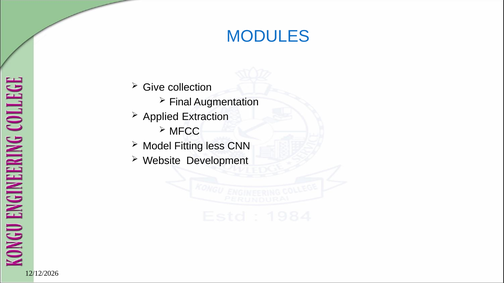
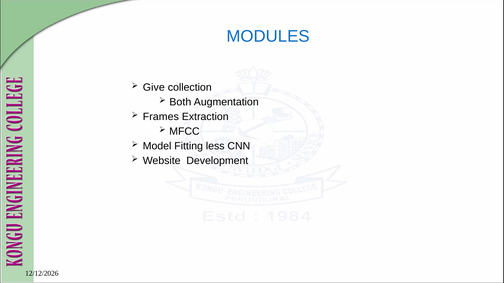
Final: Final -> Both
Applied: Applied -> Frames
